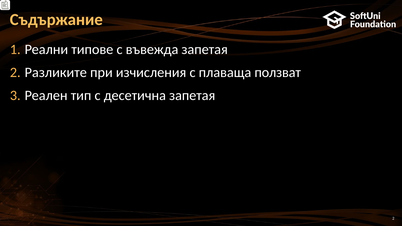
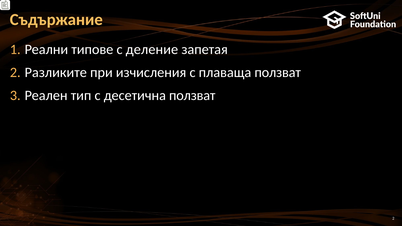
въвежда: въвежда -> деление
десетична запетая: запетая -> ползват
